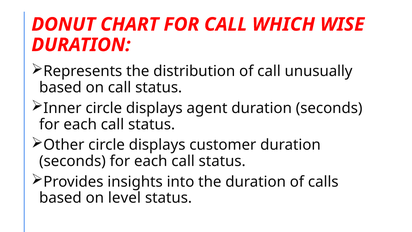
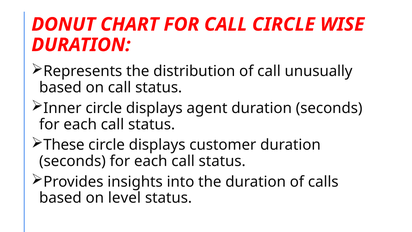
CALL WHICH: WHICH -> CIRCLE
Other: Other -> These
